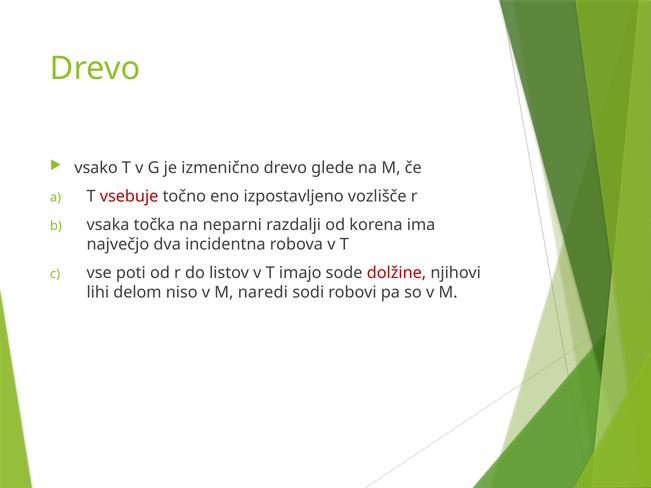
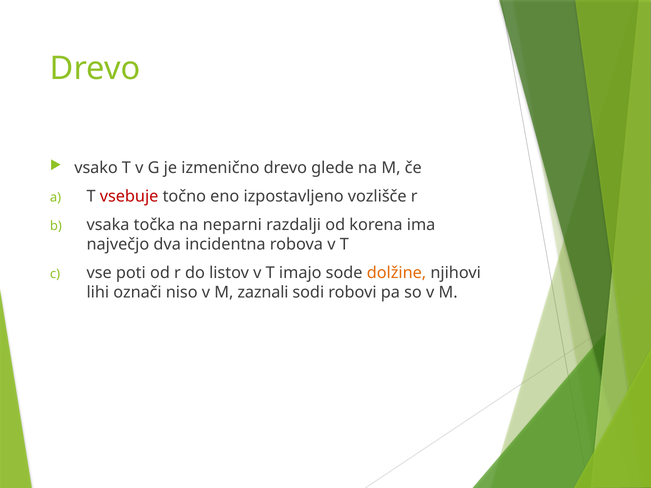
dolžine colour: red -> orange
delom: delom -> označi
naredi: naredi -> zaznali
